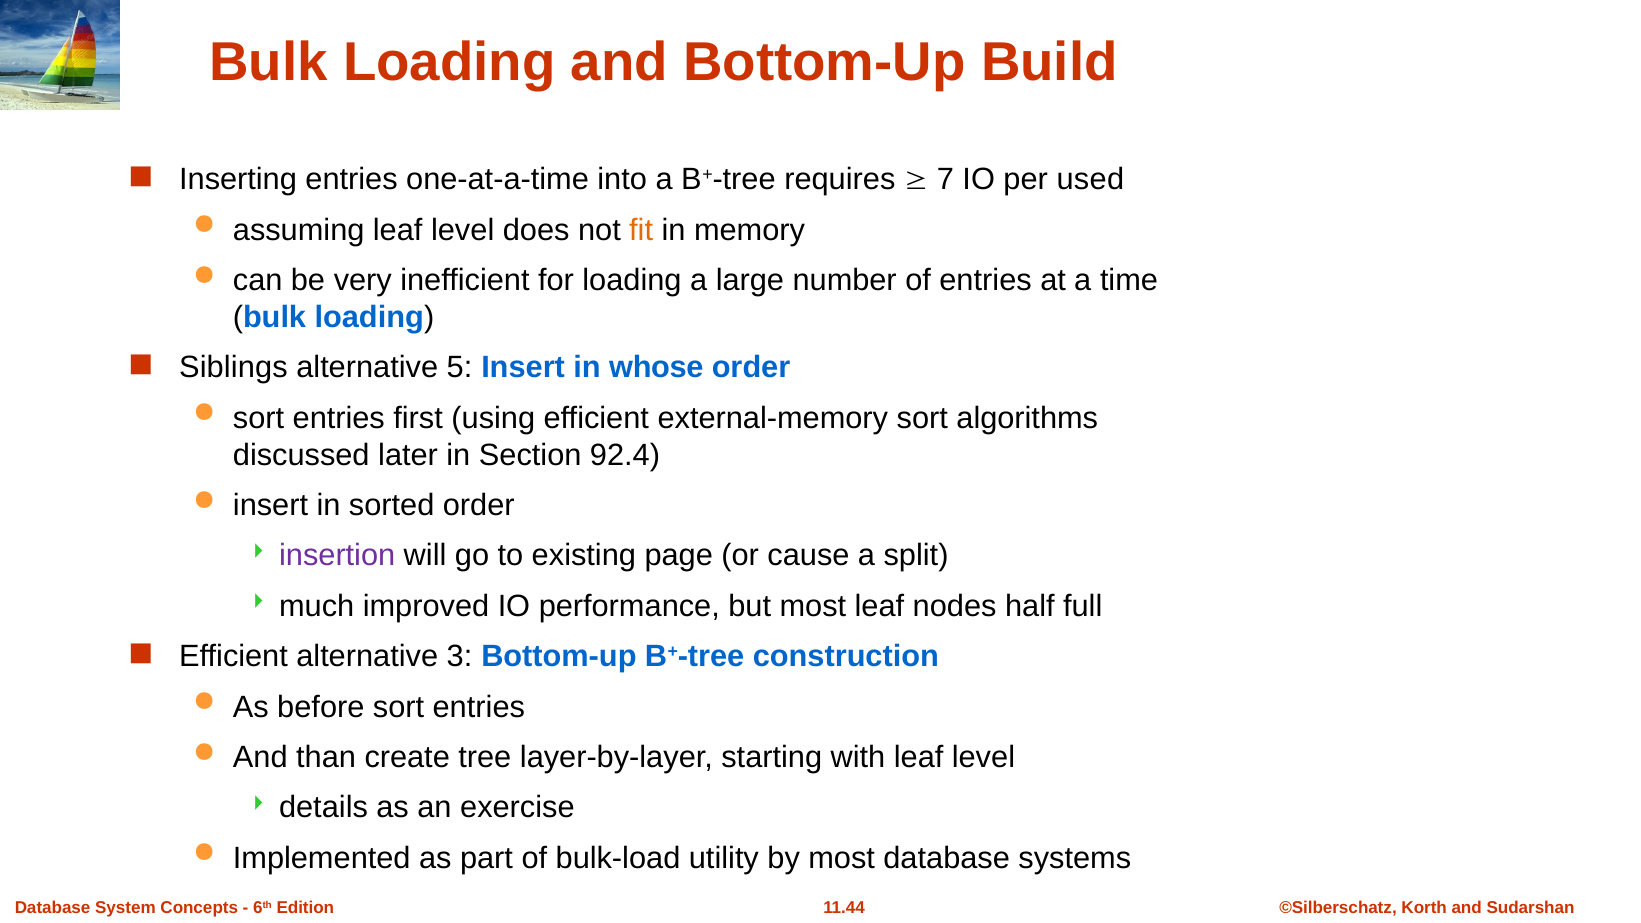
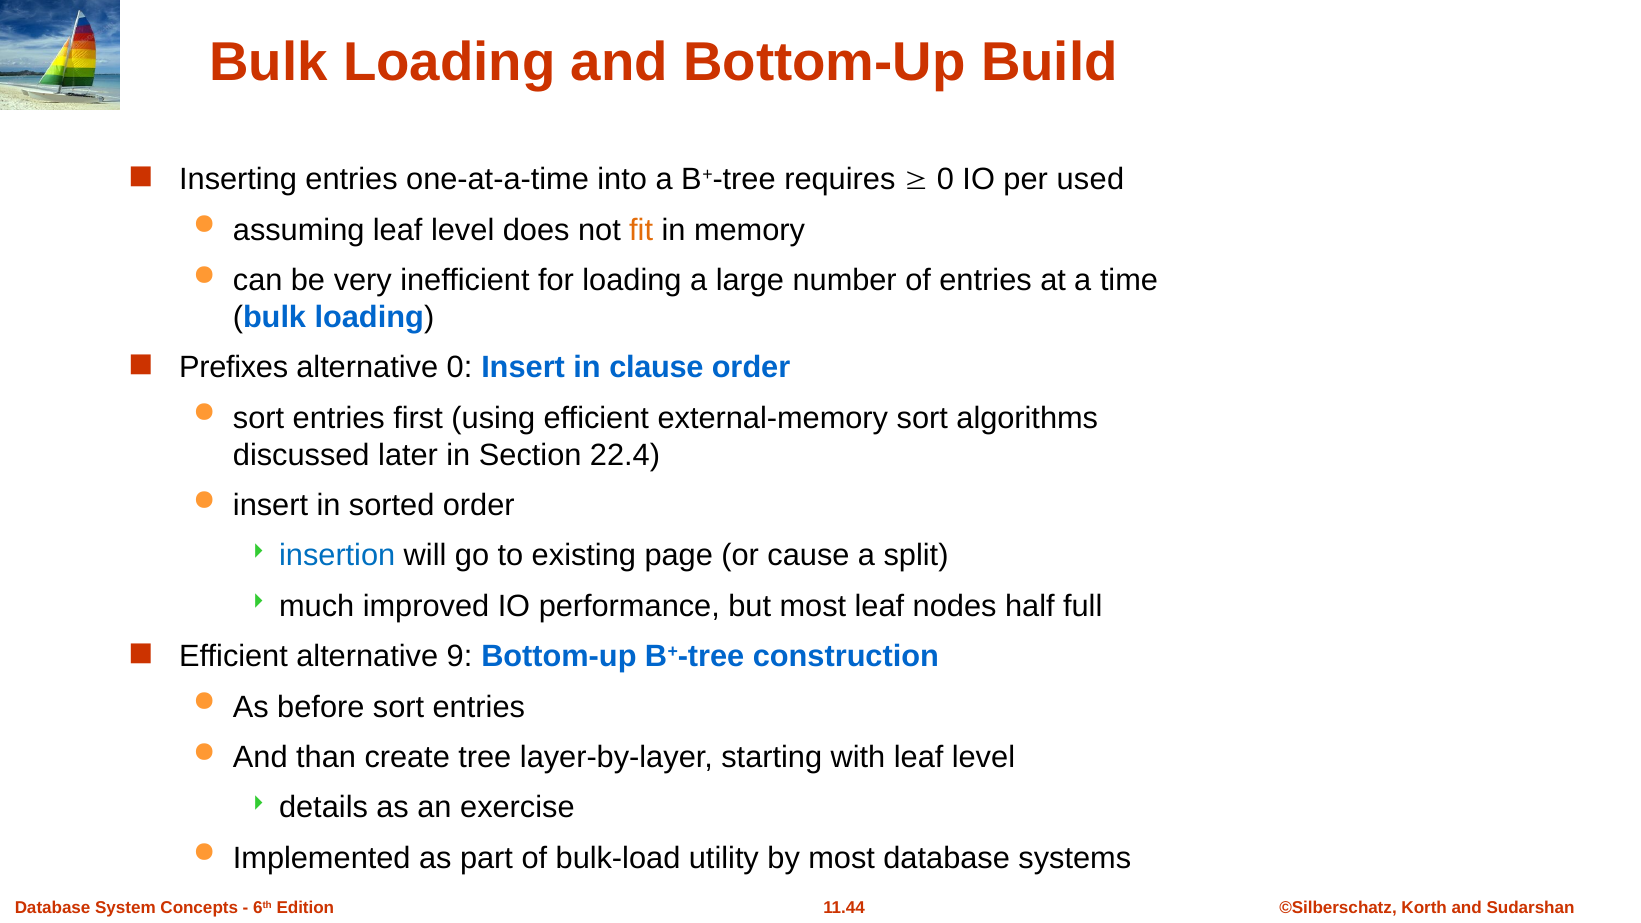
7 at (945, 180): 7 -> 0
Siblings: Siblings -> Prefixes
alternative 5: 5 -> 0
whose: whose -> clause
92.4: 92.4 -> 22.4
insertion colour: purple -> blue
3: 3 -> 9
